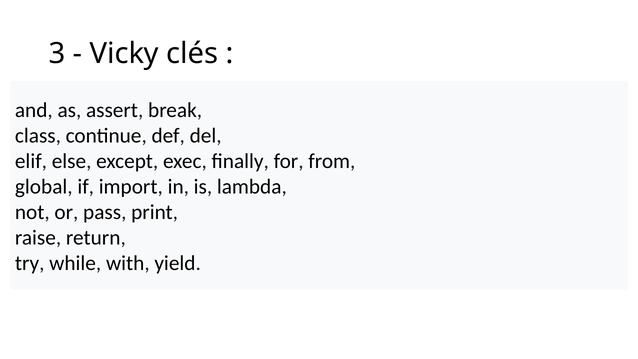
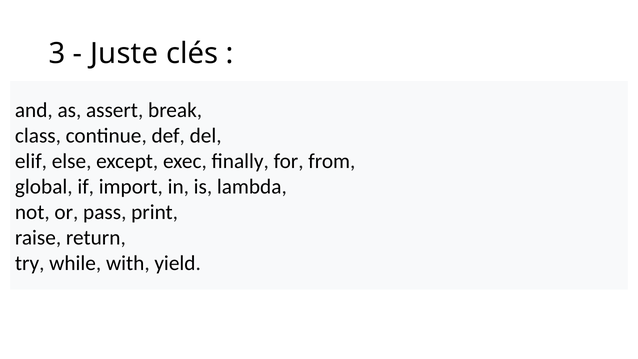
Vicky: Vicky -> Juste
